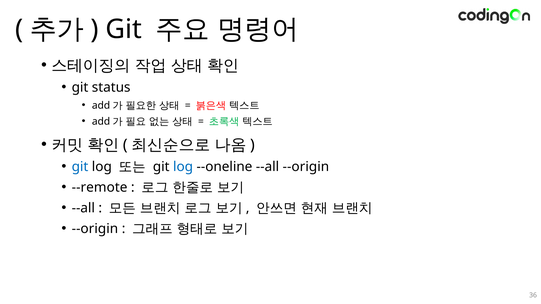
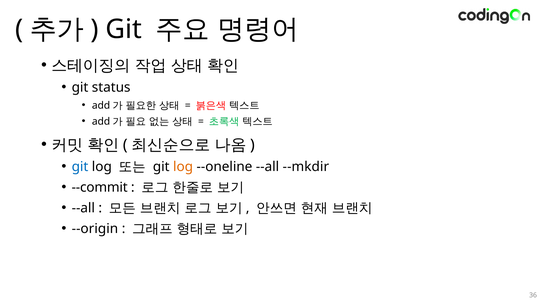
log at (183, 167) colour: blue -> orange
--all --origin: --origin -> --mkdir
--remote: --remote -> --commit
